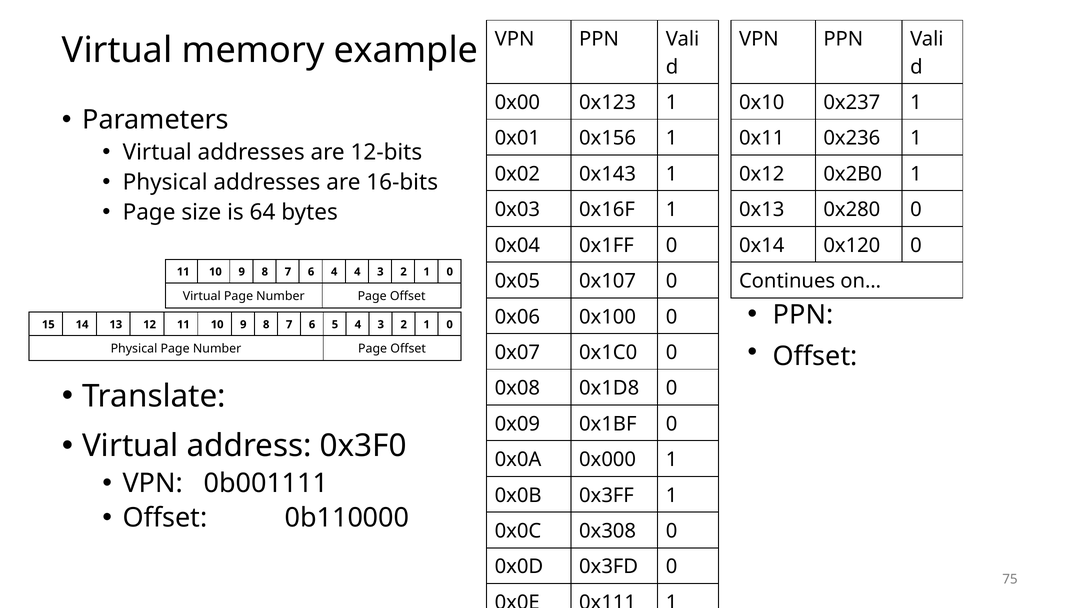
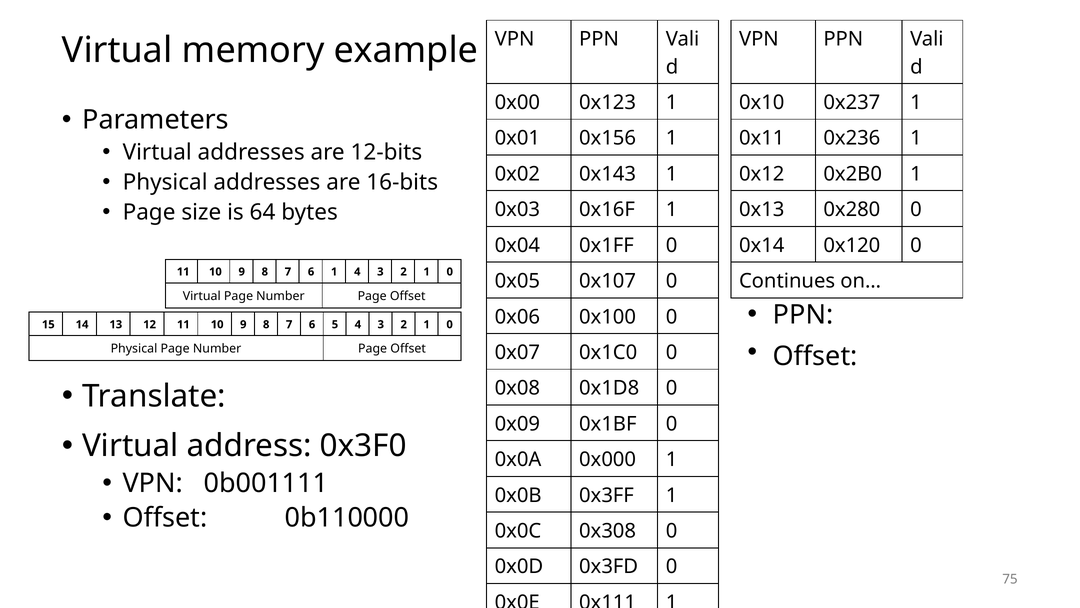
6 4: 4 -> 1
